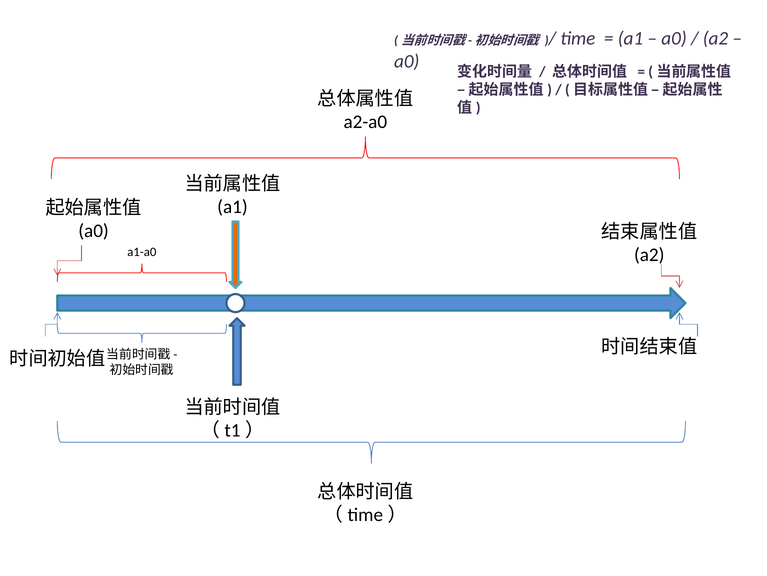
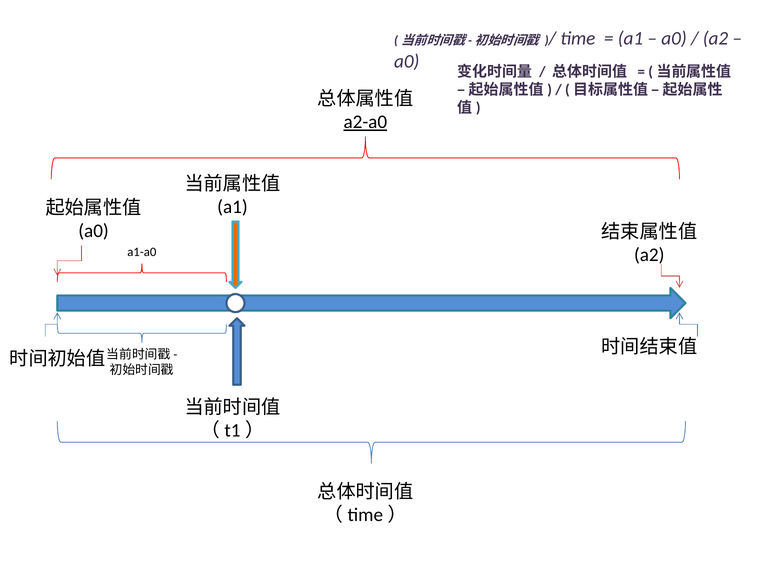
a2-a0 underline: none -> present
